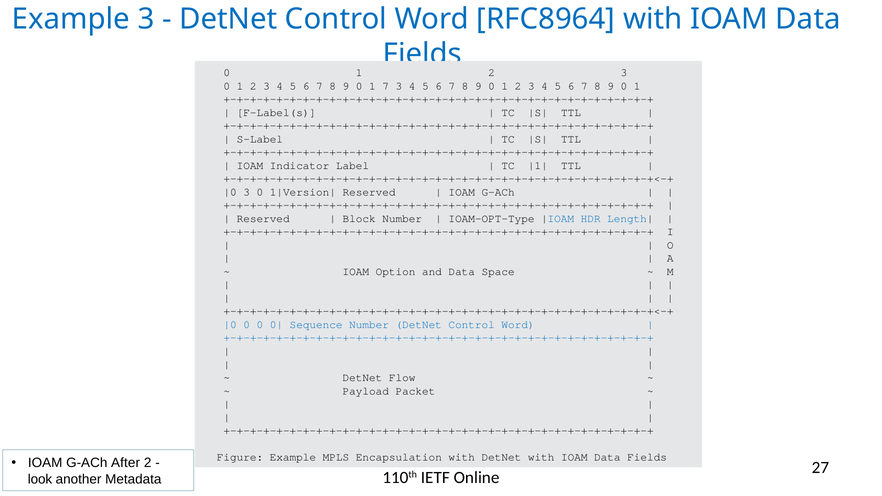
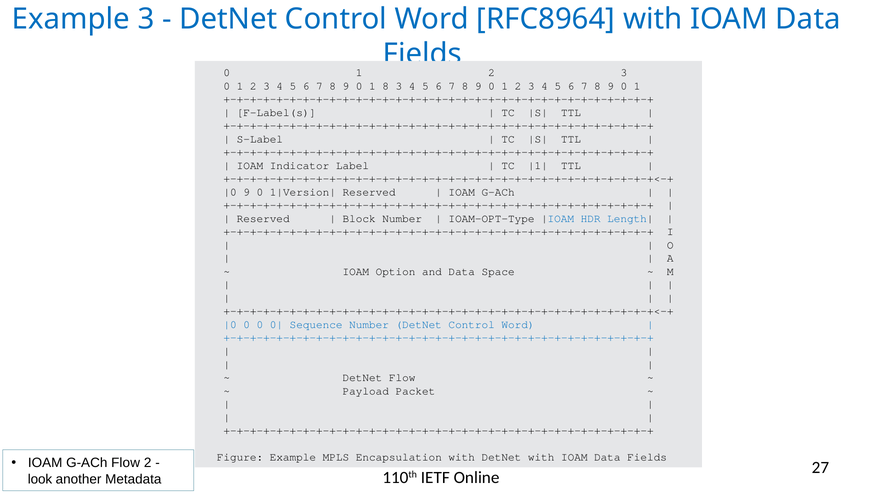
1 7: 7 -> 8
3 at (247, 192): 3 -> 9
G-ACh After: After -> Flow
